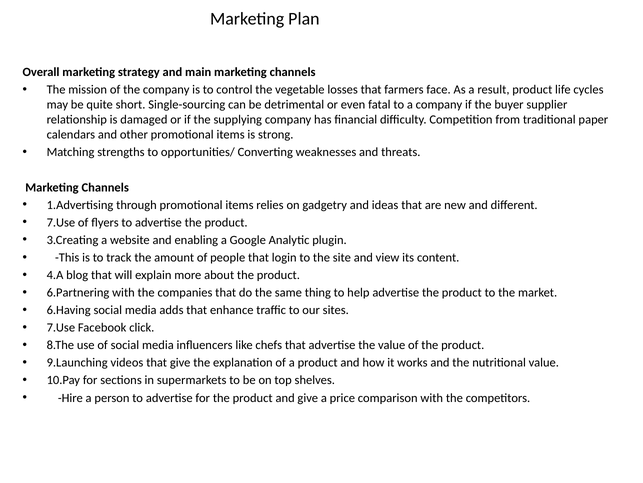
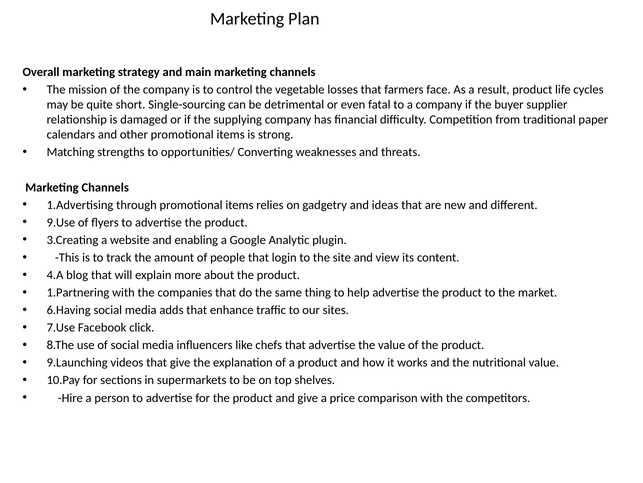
7.Use at (61, 222): 7.Use -> 9.Use
6.Partnering: 6.Partnering -> 1.Partnering
